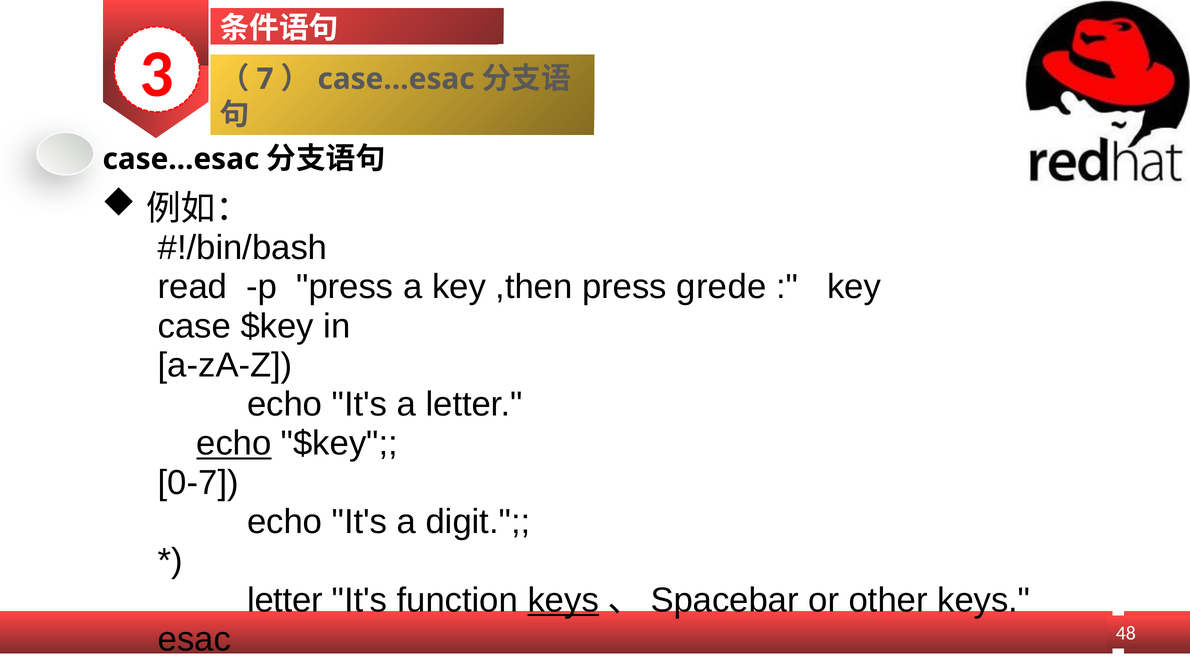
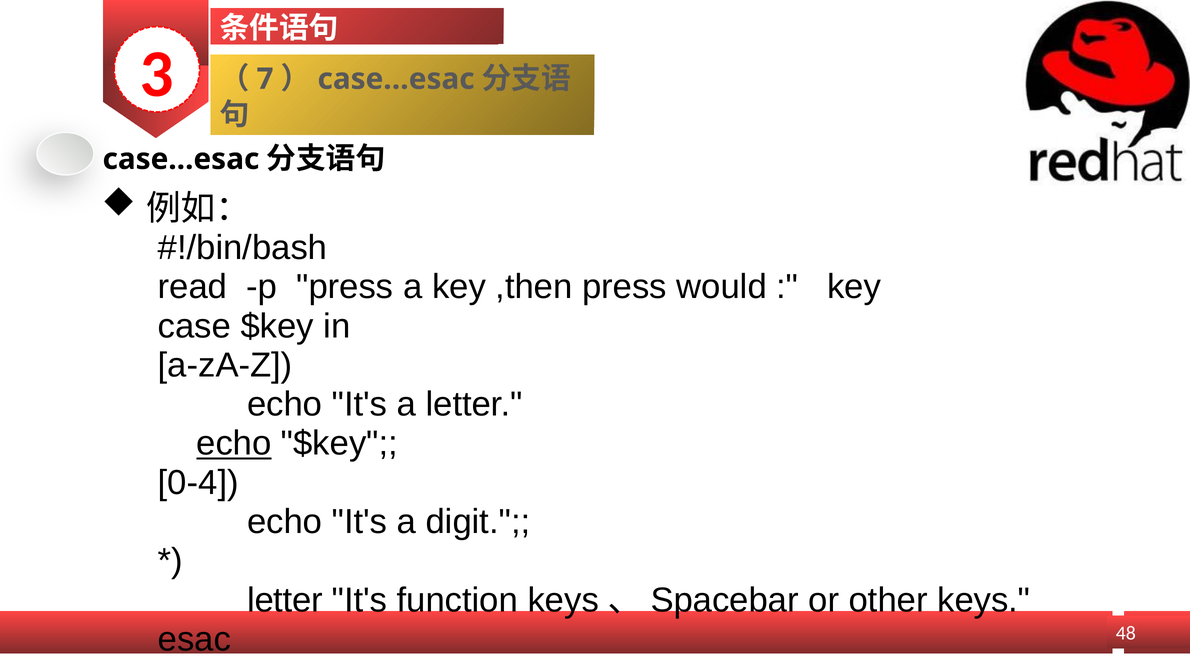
grede: grede -> would
0-7: 0-7 -> 0-4
keys at (563, 600) underline: present -> none
